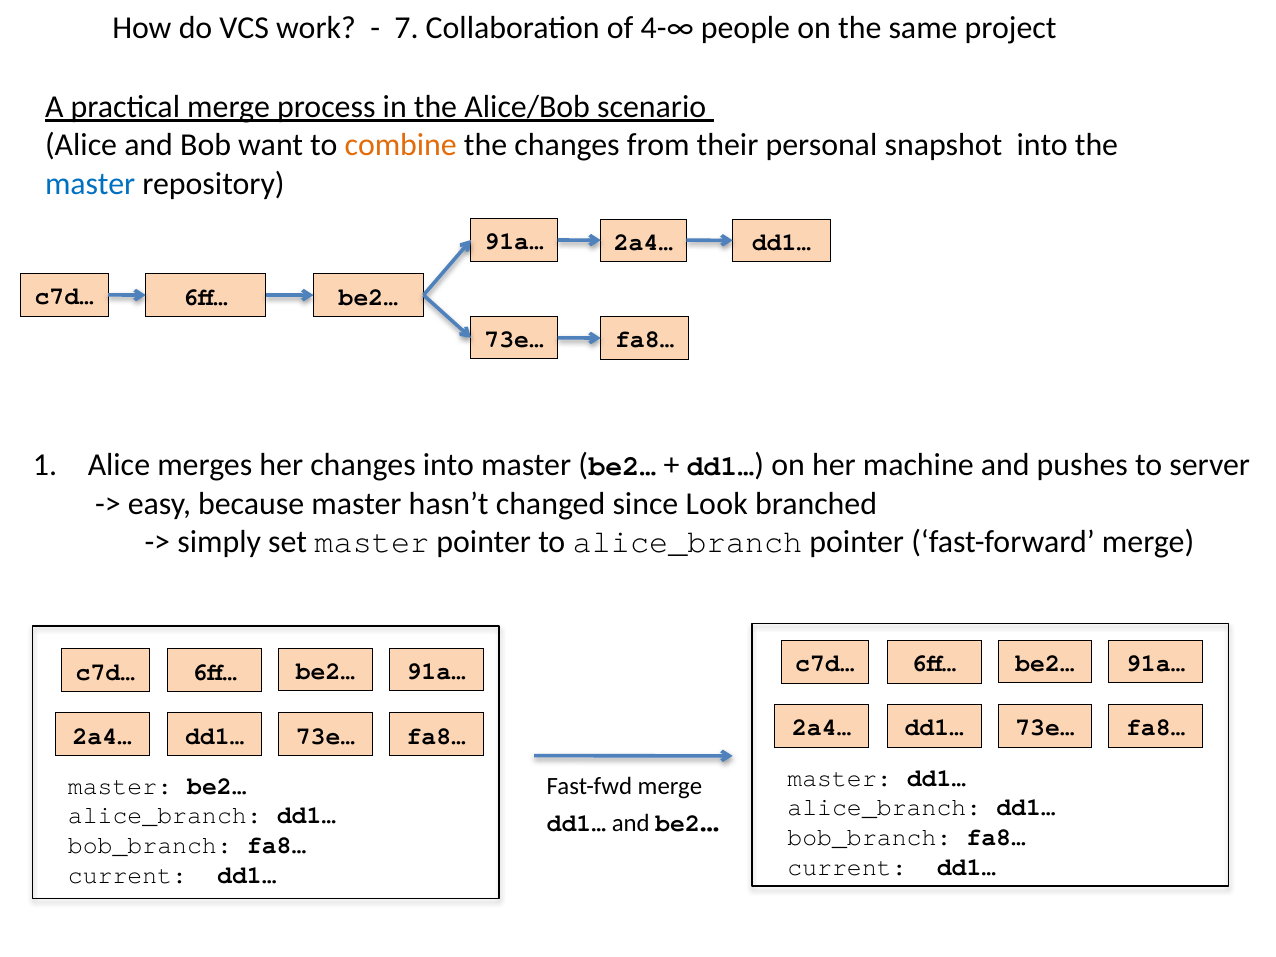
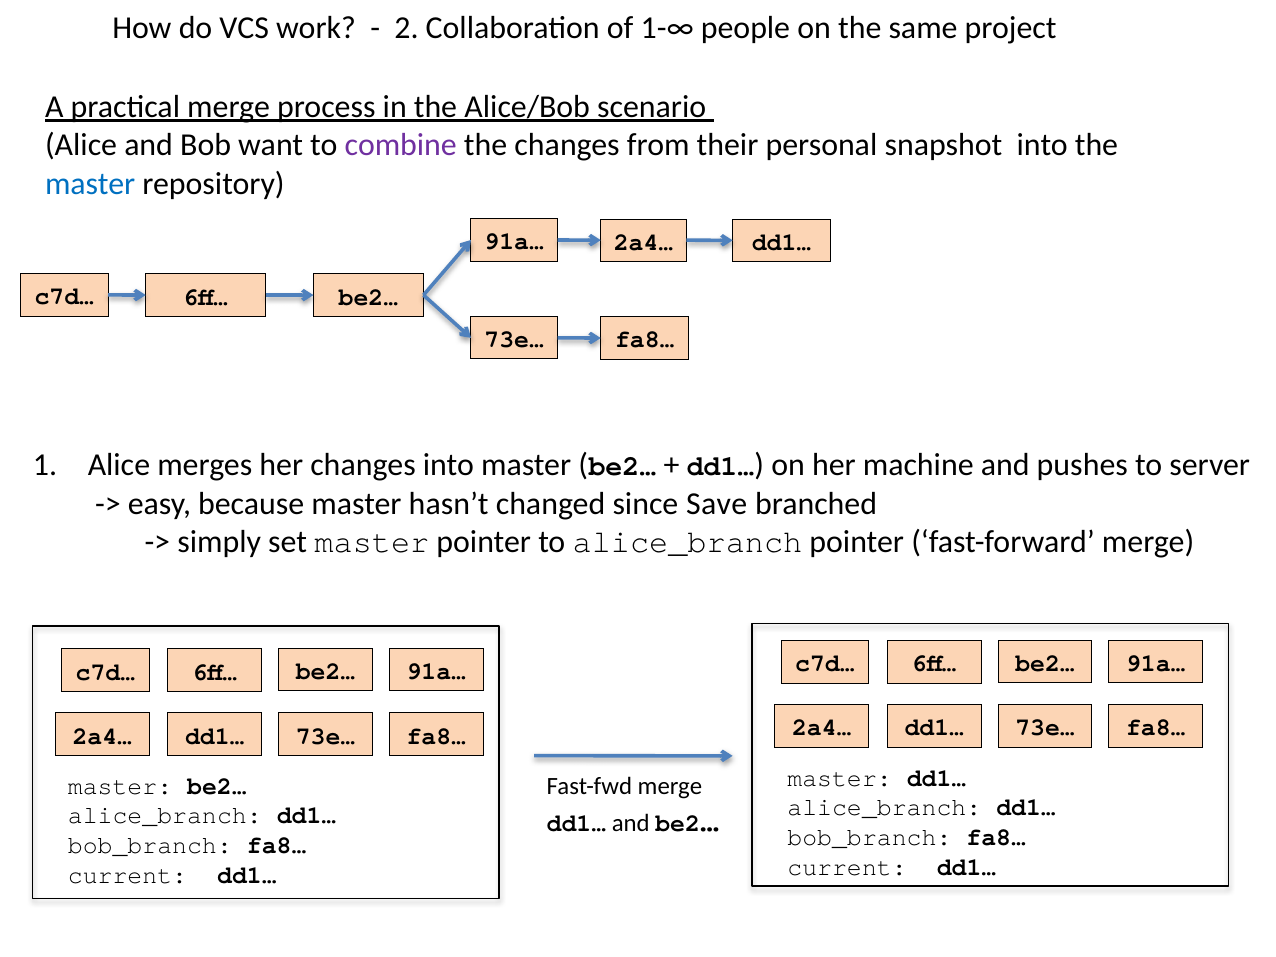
7: 7 -> 2
4-∞: 4-∞ -> 1-∞
combine colour: orange -> purple
Look: Look -> Save
